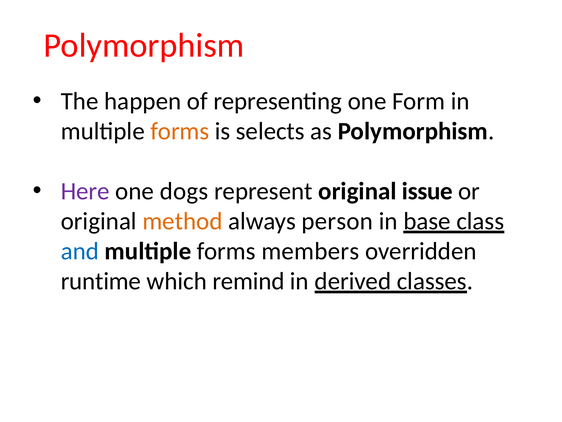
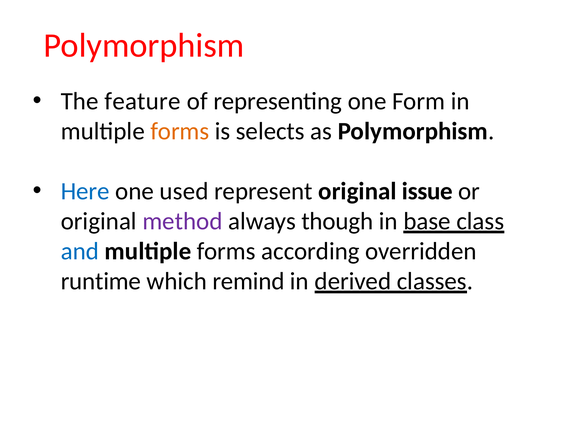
happen: happen -> feature
Here colour: purple -> blue
dogs: dogs -> used
method colour: orange -> purple
person: person -> though
members: members -> according
